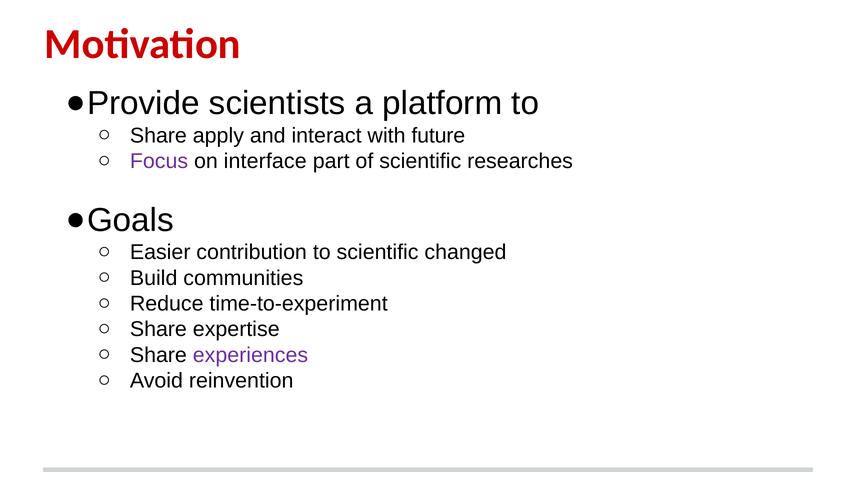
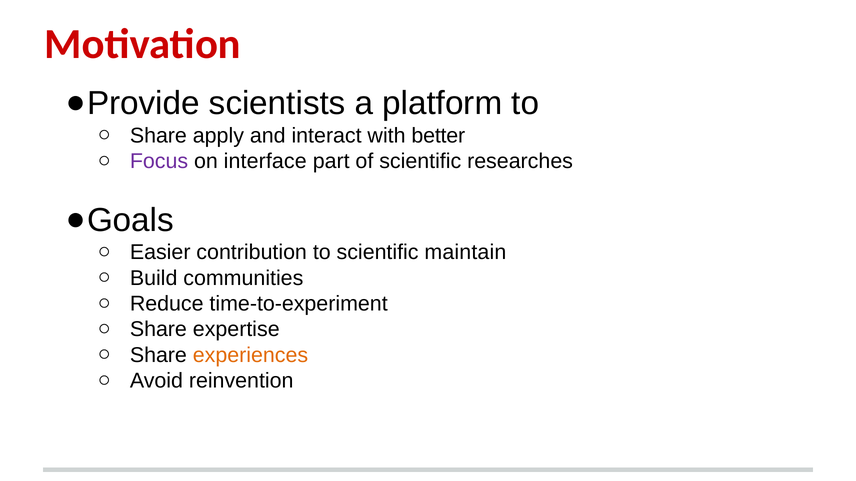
future: future -> better
changed: changed -> maintain
experiences colour: purple -> orange
